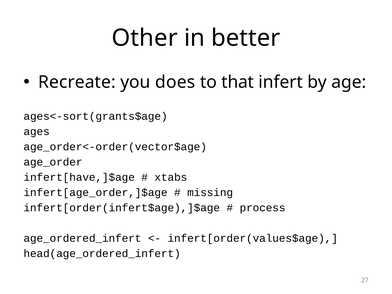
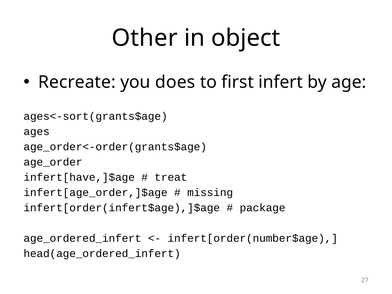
better: better -> object
that: that -> first
age_order<-order(vector$age: age_order<-order(vector$age -> age_order<-order(grants$age
xtabs: xtabs -> treat
process: process -> package
infert[order(values$age: infert[order(values$age -> infert[order(number$age
